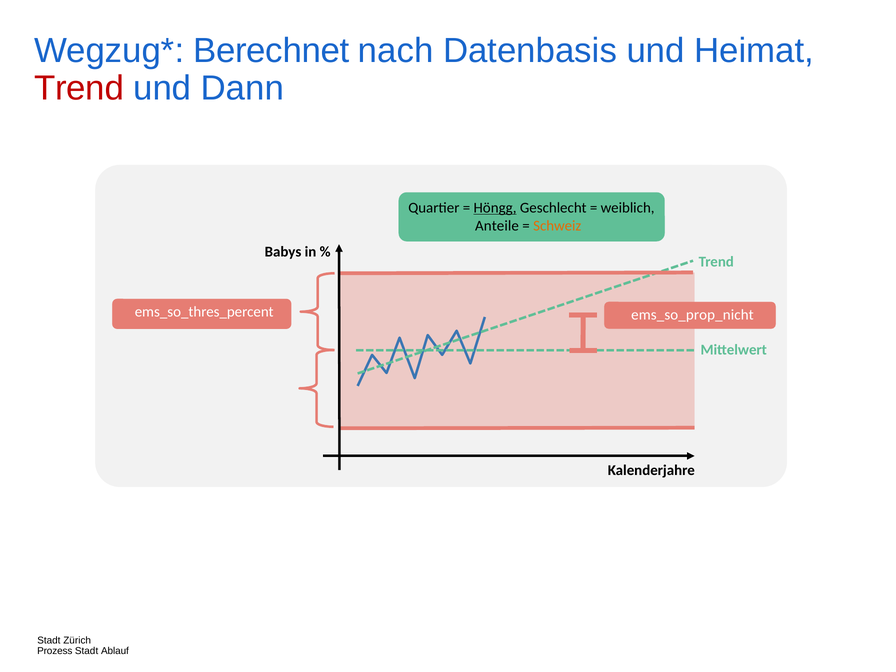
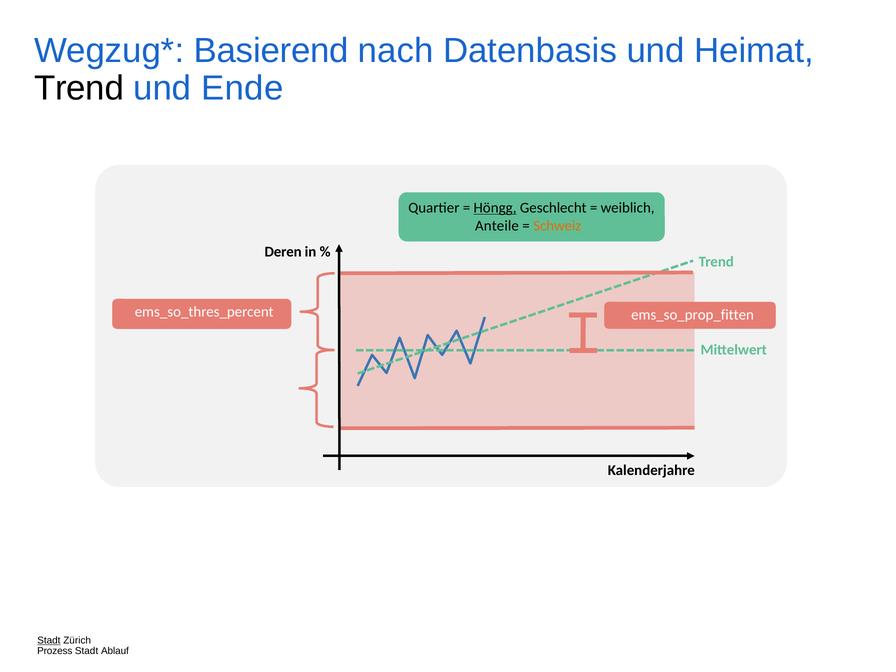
Berechnet: Berechnet -> Basierend
Trend at (79, 88) colour: red -> black
Dann: Dann -> Ende
Babys: Babys -> Deren
ems_so_prop_nicht: ems_so_prop_nicht -> ems_so_prop_fitten
Stadt at (49, 640) underline: none -> present
